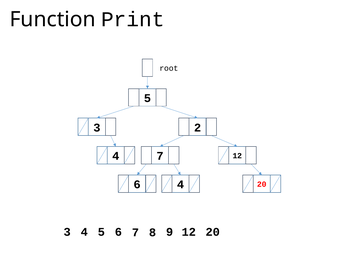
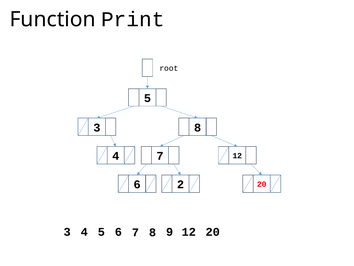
3 2: 2 -> 8
6 4: 4 -> 2
